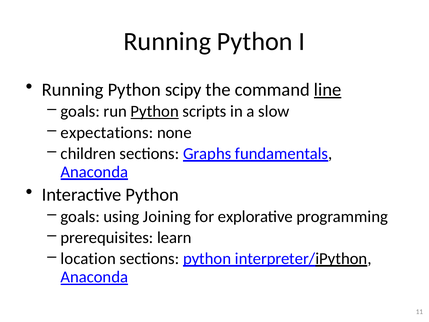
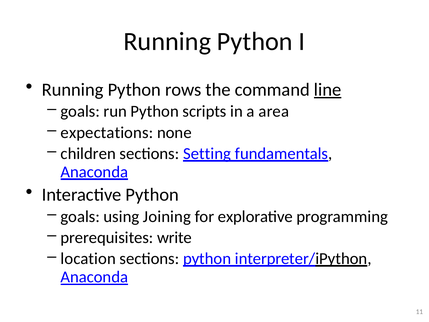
scipy: scipy -> rows
Python at (155, 111) underline: present -> none
slow: slow -> area
Graphs: Graphs -> Setting
learn: learn -> write
